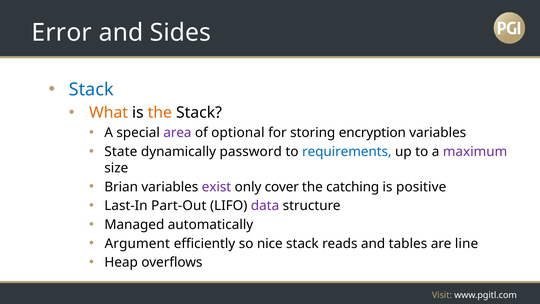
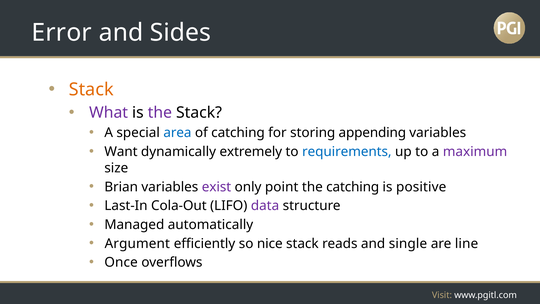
Stack at (91, 89) colour: blue -> orange
What colour: orange -> purple
the at (160, 113) colour: orange -> purple
area colour: purple -> blue
of optional: optional -> catching
encryption: encryption -> appending
State: State -> Want
password: password -> extremely
cover: cover -> point
Part-Out: Part-Out -> Cola-Out
tables: tables -> single
Heap: Heap -> Once
